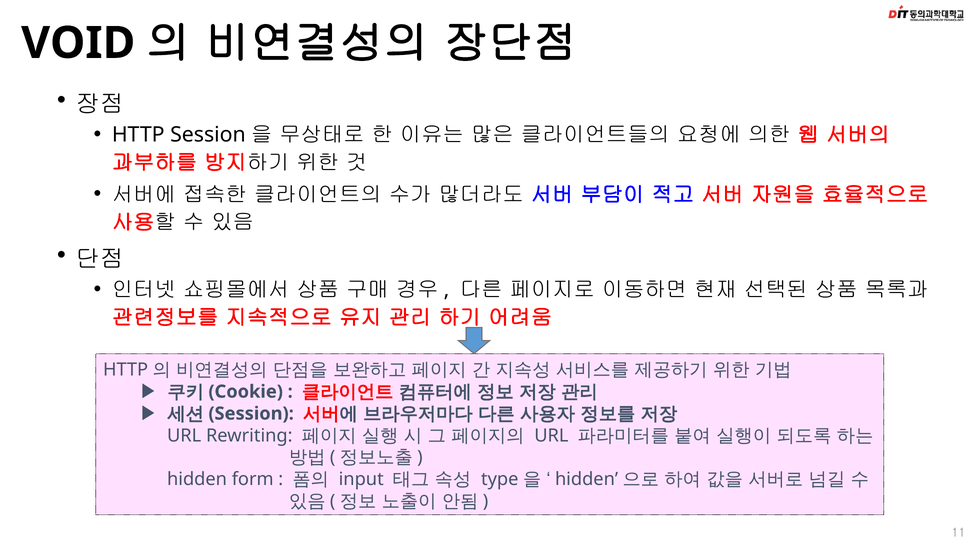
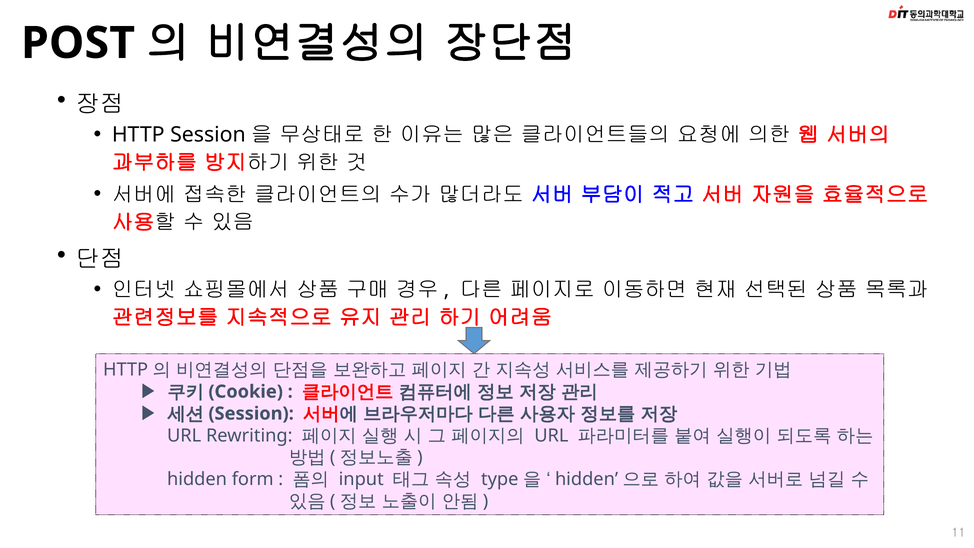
VOID: VOID -> POST
